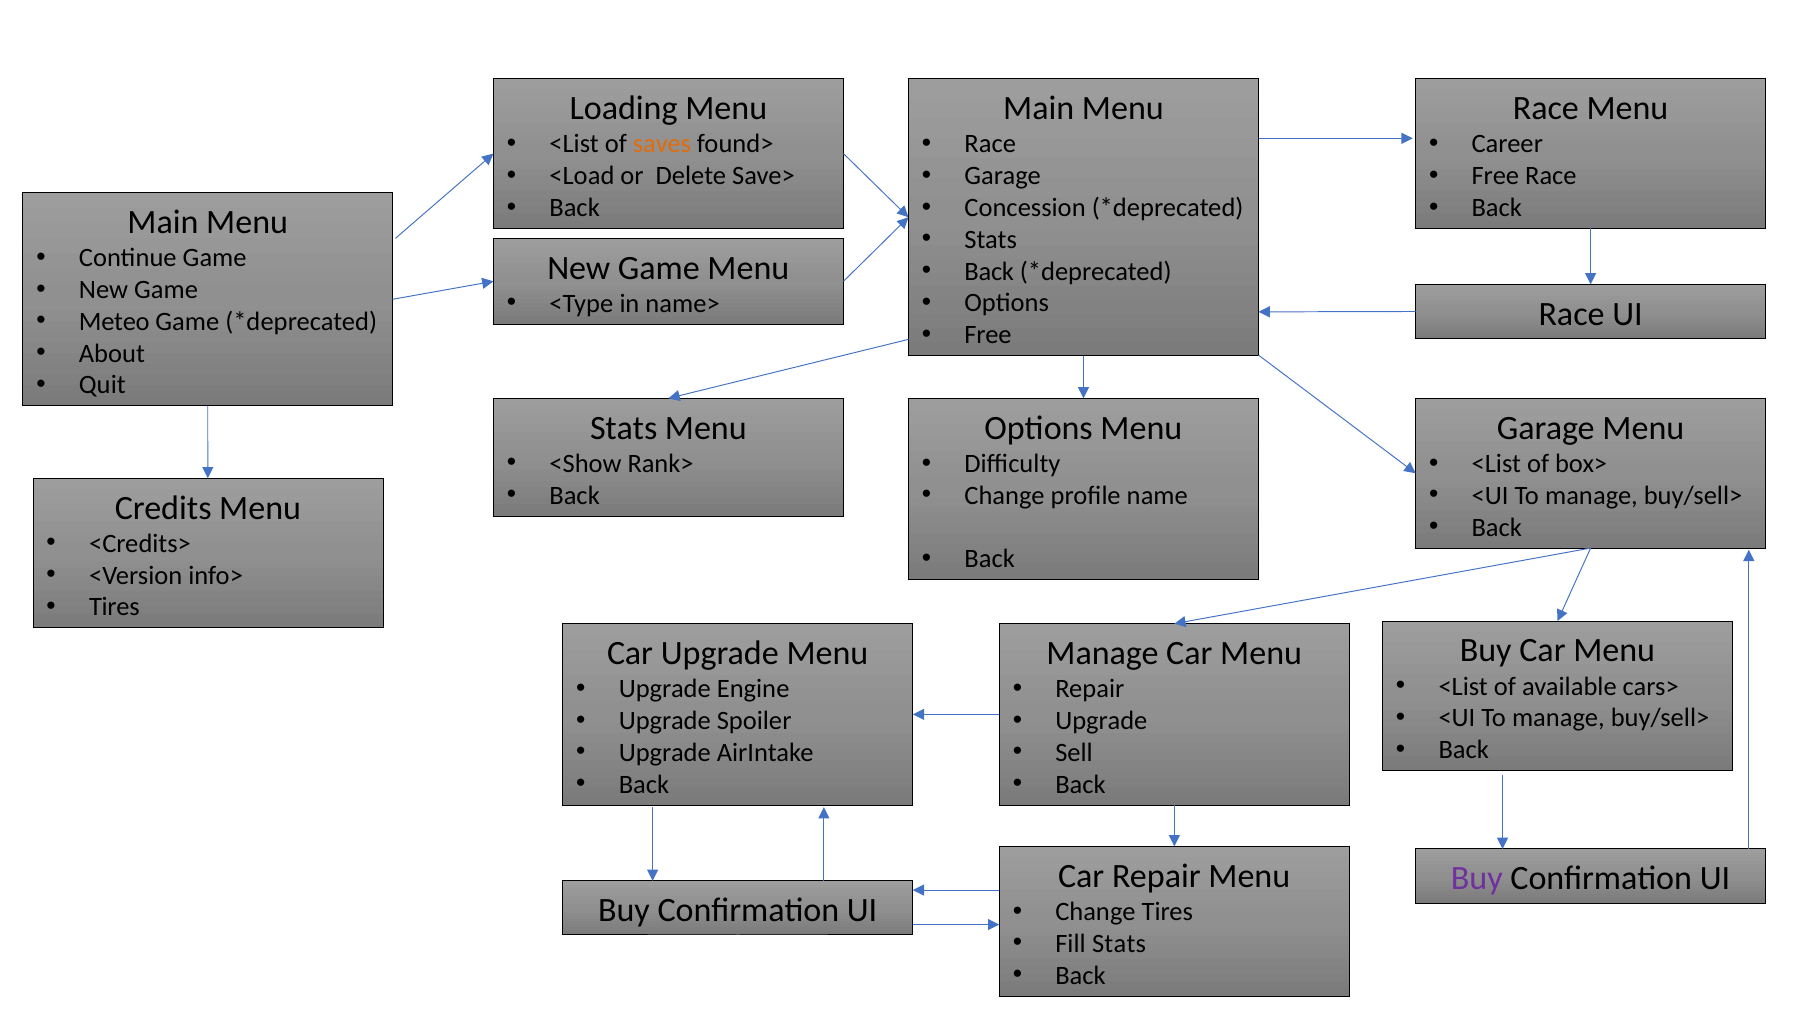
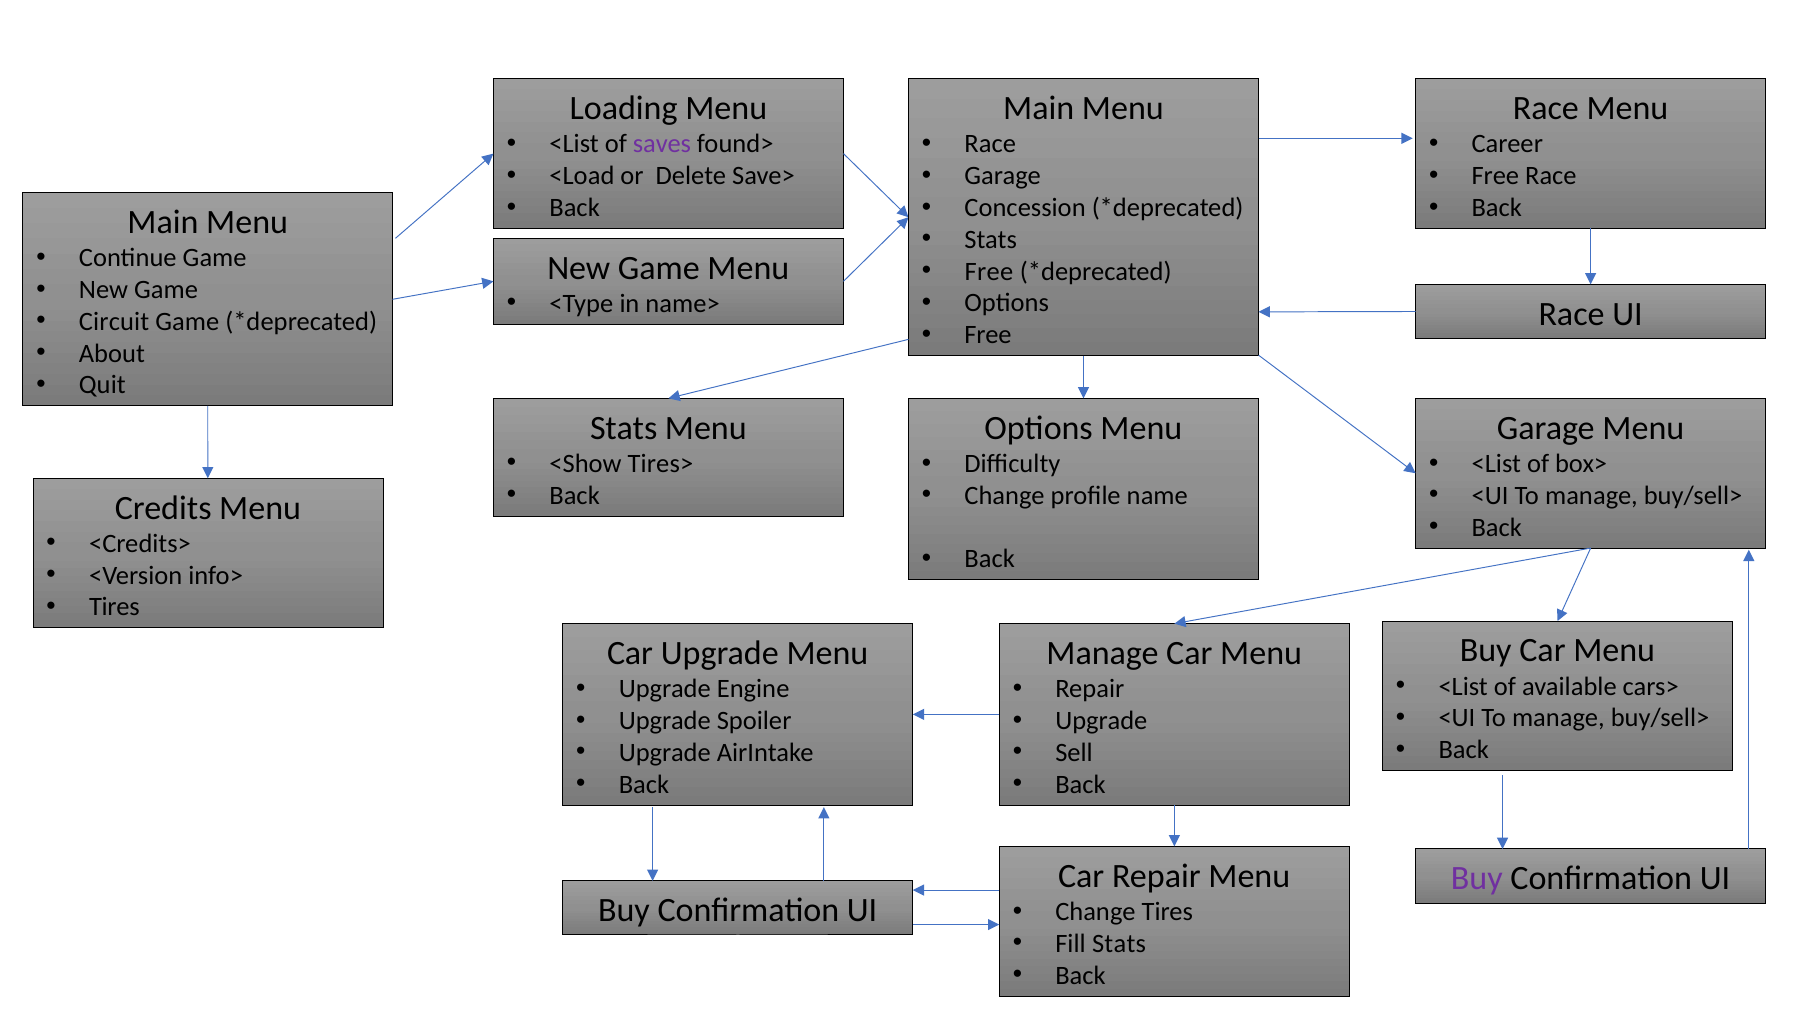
saves colour: orange -> purple
Back at (989, 271): Back -> Free
Meteo: Meteo -> Circuit
Rank>: Rank> -> Tires>
